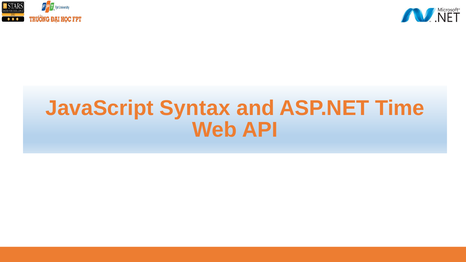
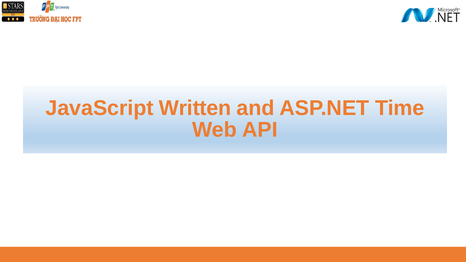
Syntax: Syntax -> Written
